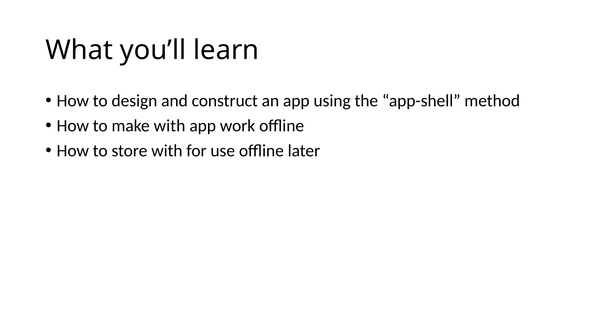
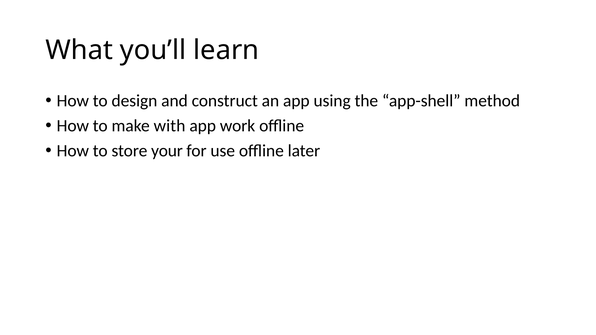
store with: with -> your
